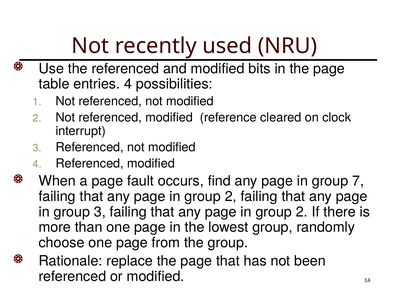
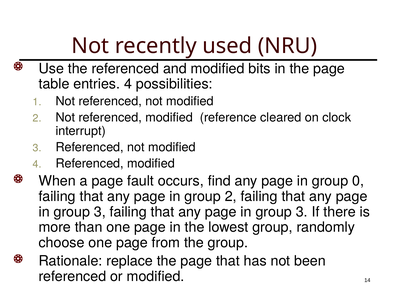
7: 7 -> 0
2 at (302, 211): 2 -> 3
